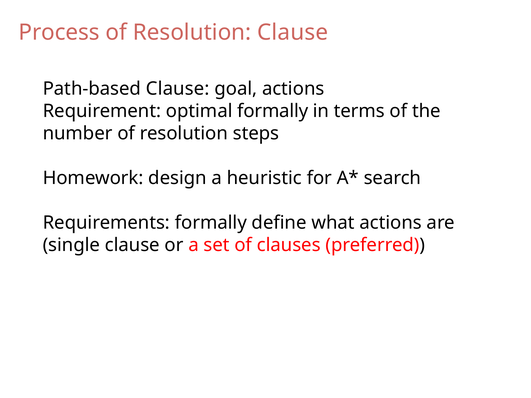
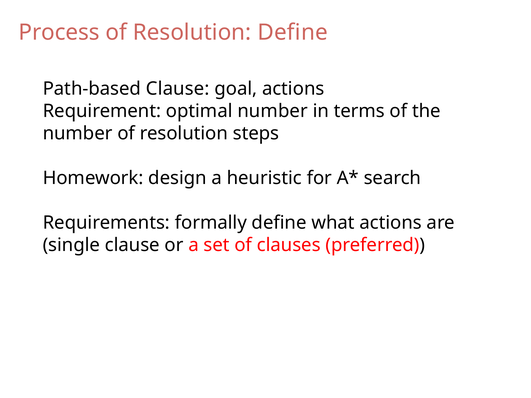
Resolution Clause: Clause -> Define
optimal formally: formally -> number
